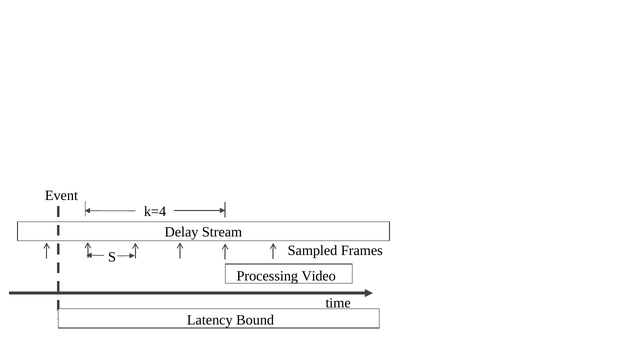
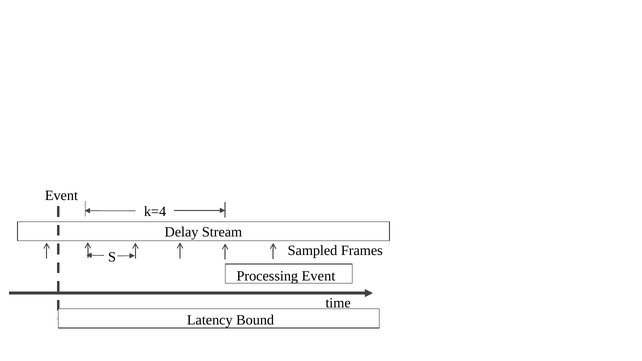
Processing Video: Video -> Event
